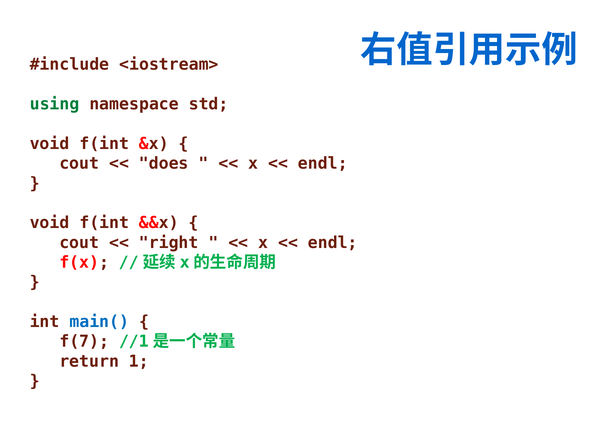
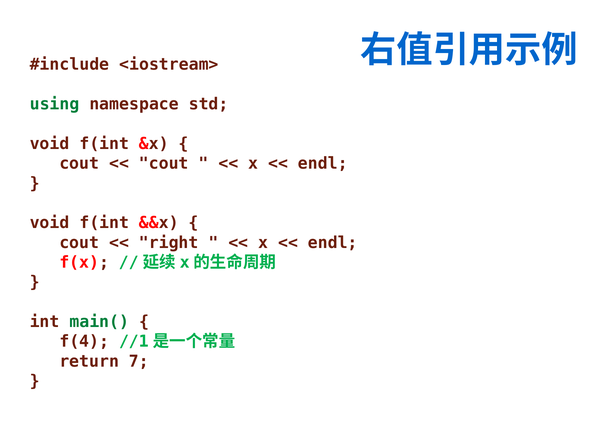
does at (164, 163): does -> cout
main( colour: blue -> green
f(7: f(7 -> f(4
1: 1 -> 7
